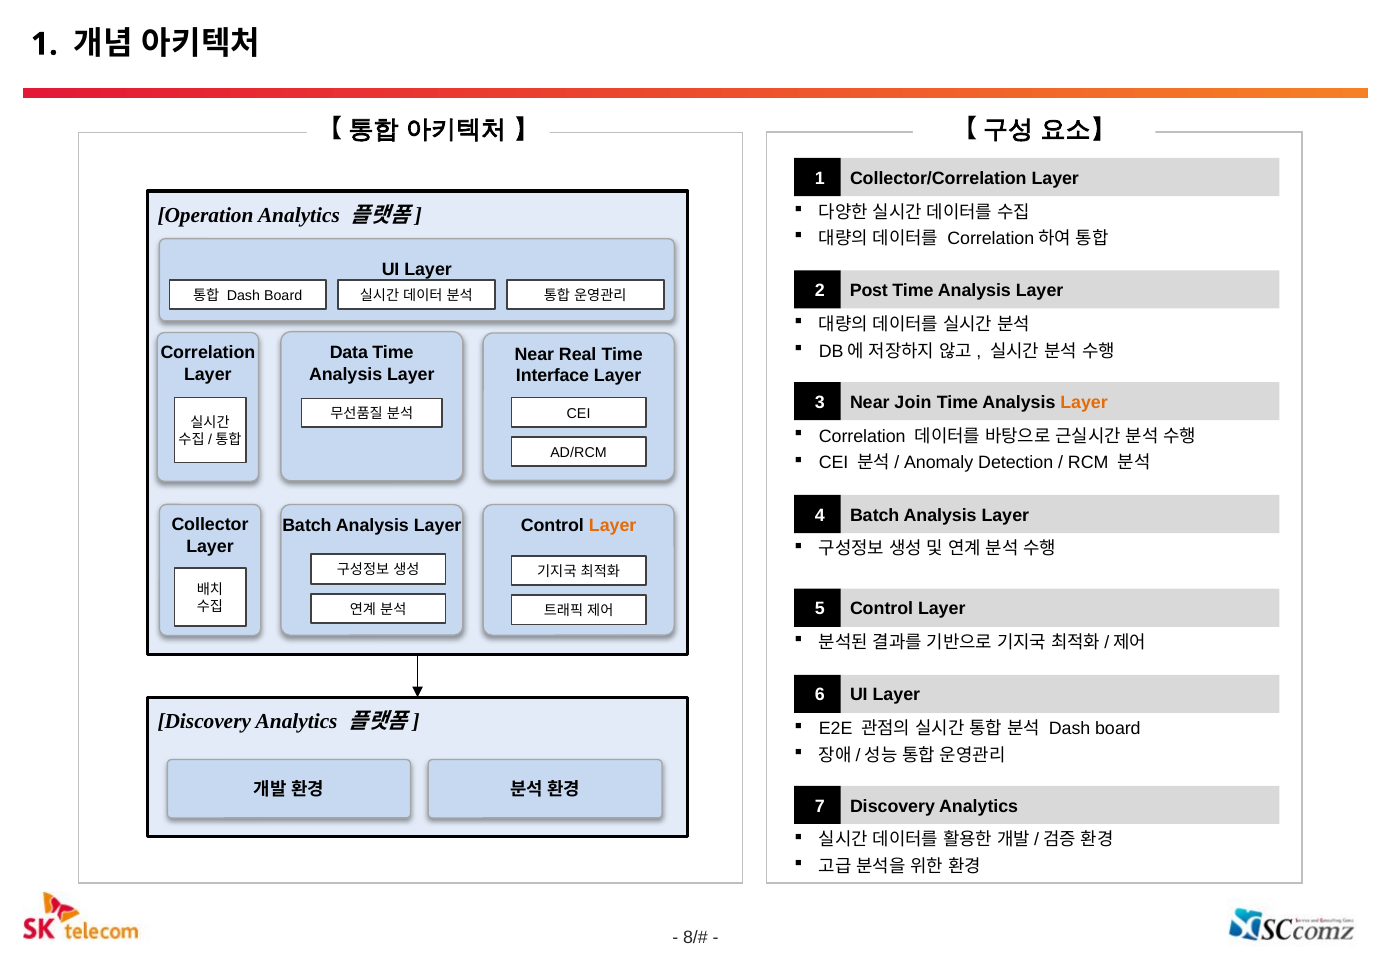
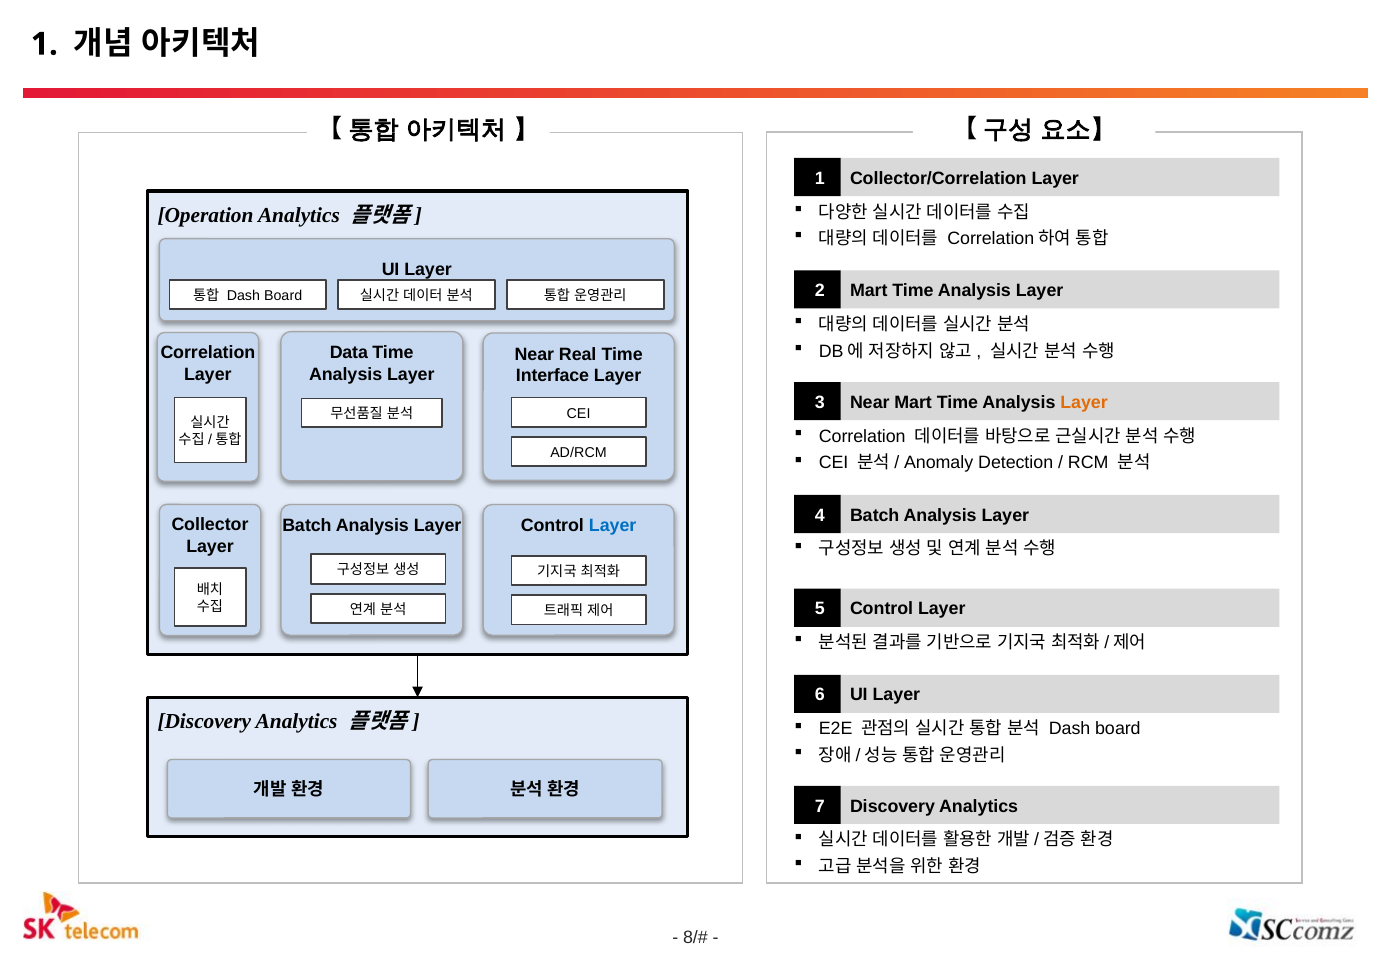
Post at (869, 291): Post -> Mart
Near Join: Join -> Mart
Layer at (613, 525) colour: orange -> blue
